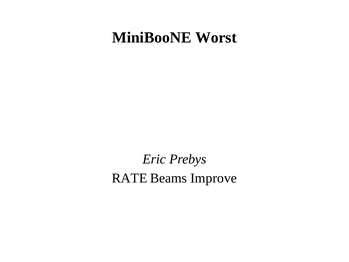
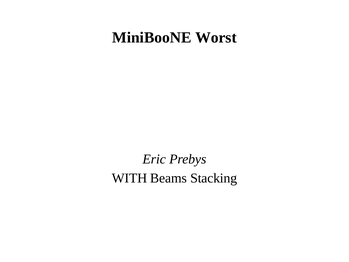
RATE: RATE -> WITH
Improve: Improve -> Stacking
